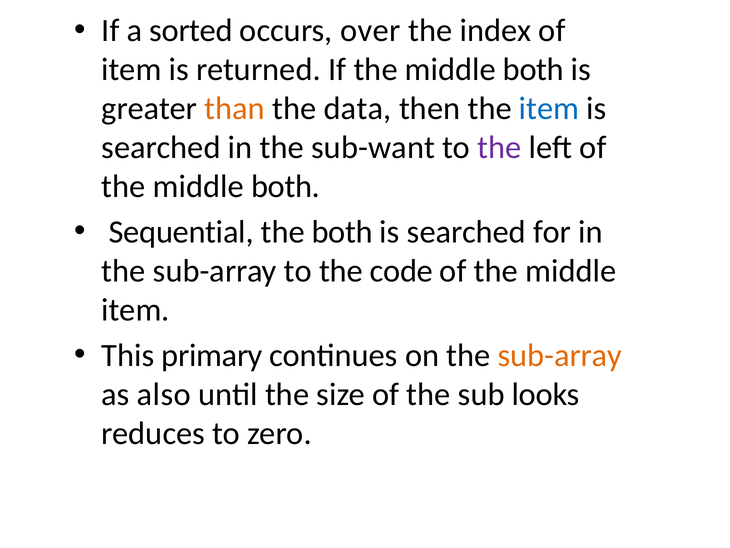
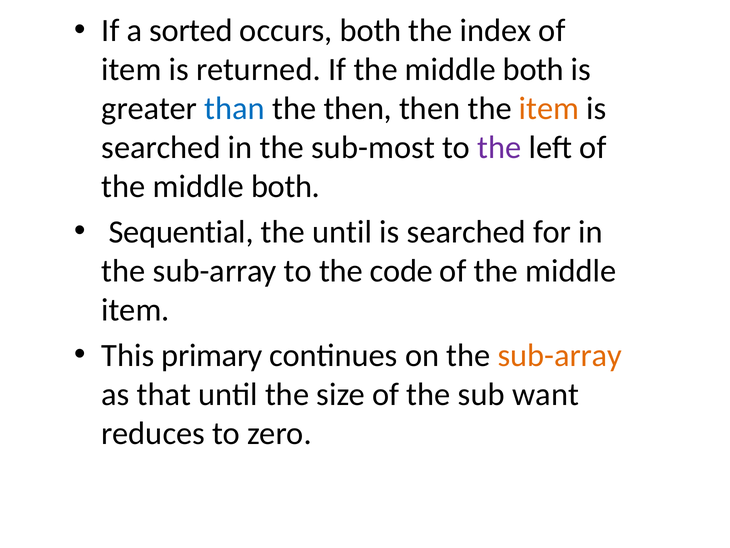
occurs over: over -> both
than colour: orange -> blue
the data: data -> then
item at (549, 108) colour: blue -> orange
sub-want: sub-want -> sub-most
the both: both -> until
also: also -> that
looks: looks -> want
